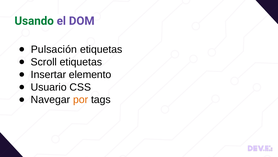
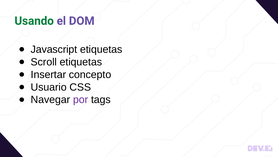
Pulsación: Pulsación -> Javascript
elemento: elemento -> concepto
por colour: orange -> purple
